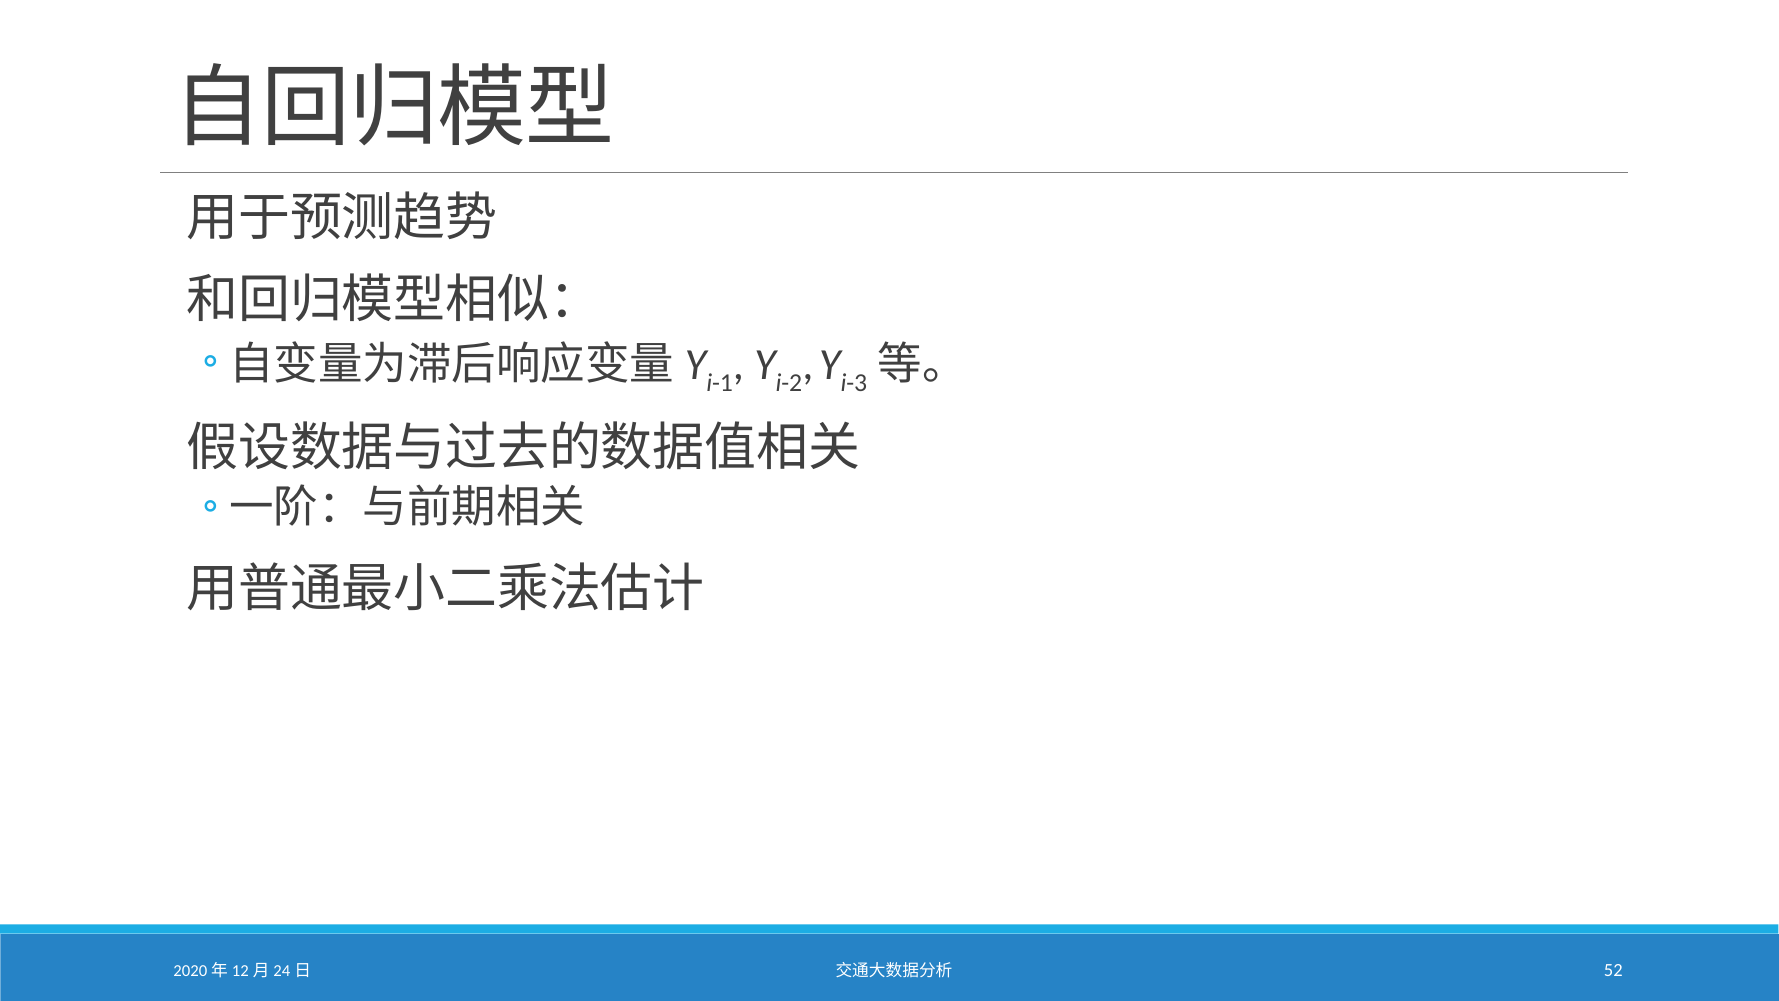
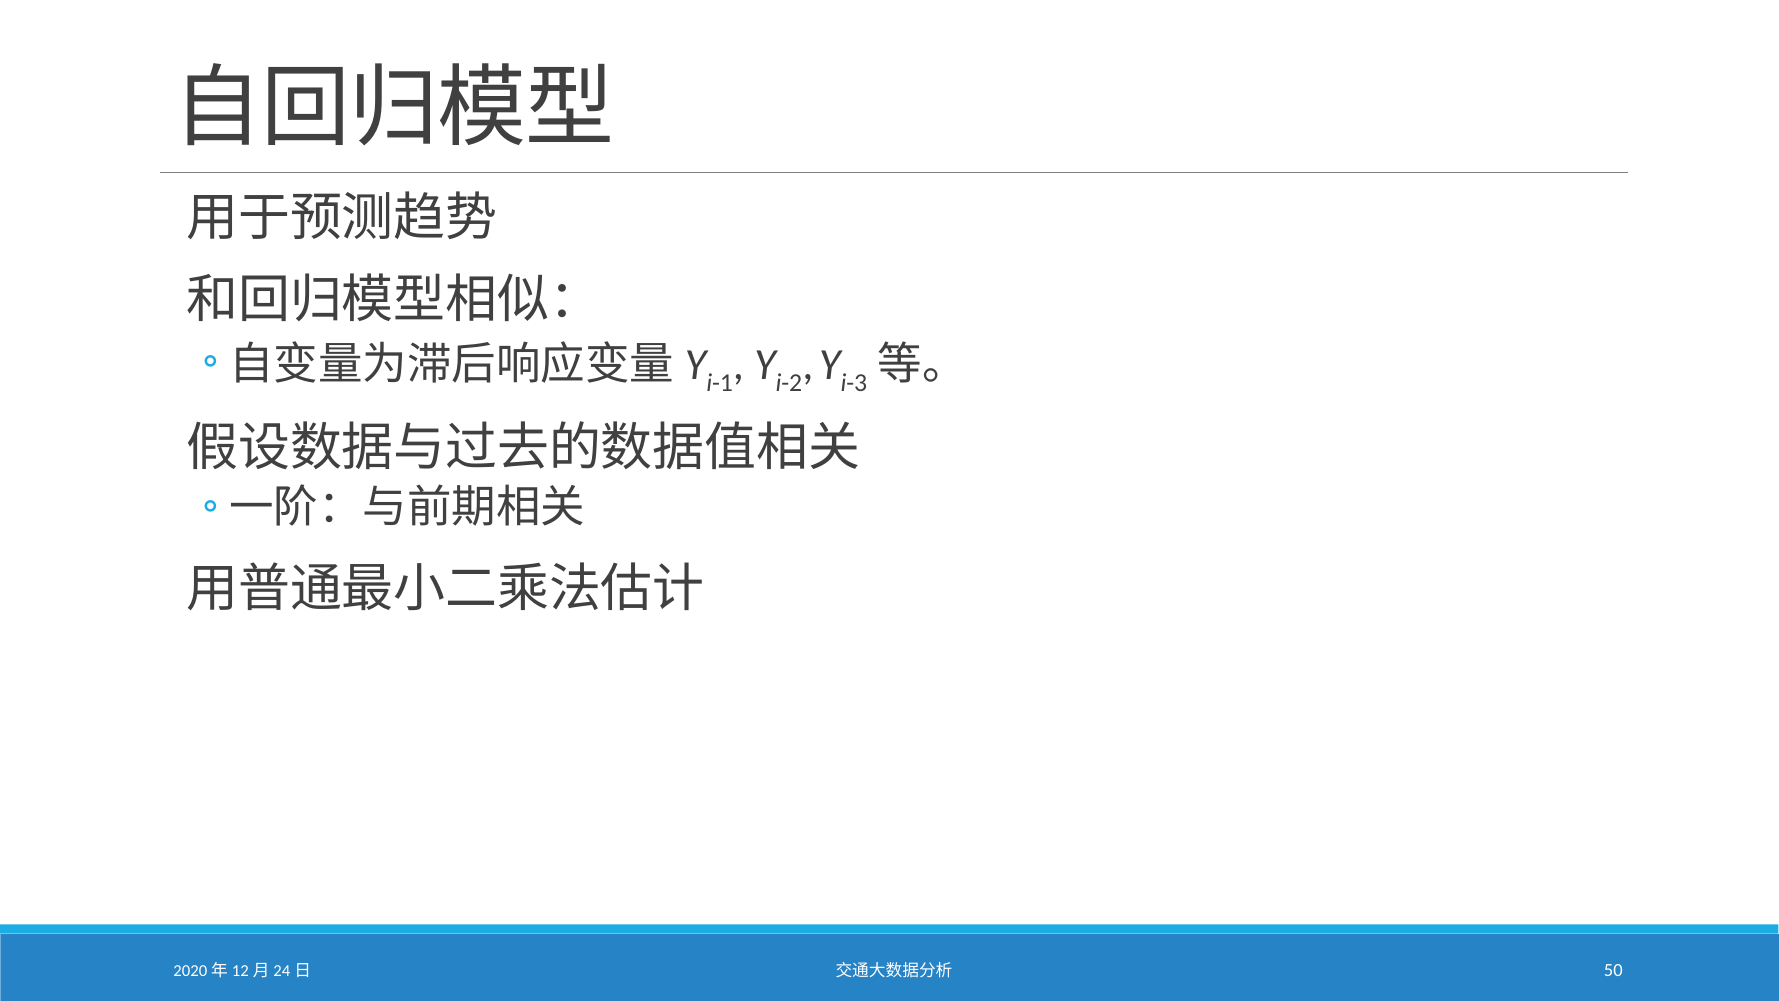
52: 52 -> 50
